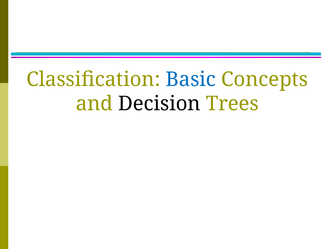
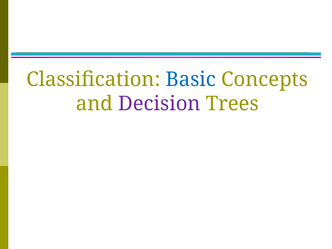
Decision colour: black -> purple
